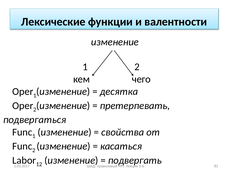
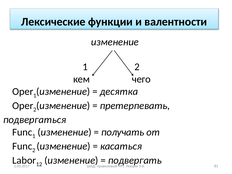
свойства: свойства -> получать
